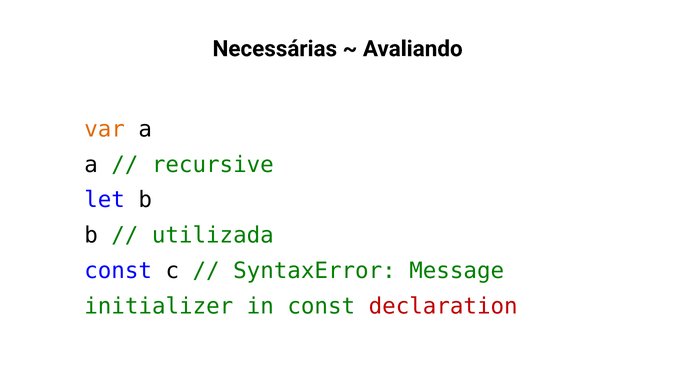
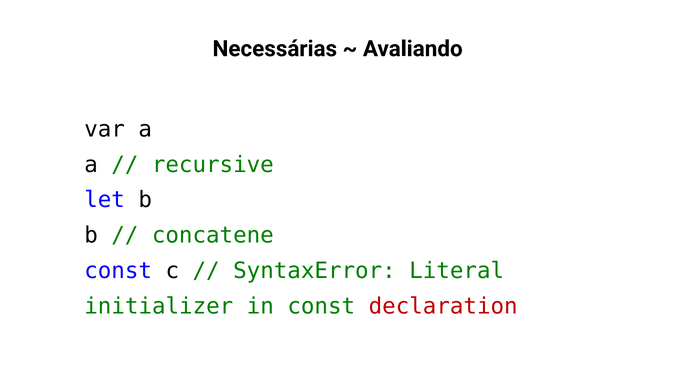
var colour: orange -> black
utilizada: utilizada -> concatene
Message: Message -> Literal
